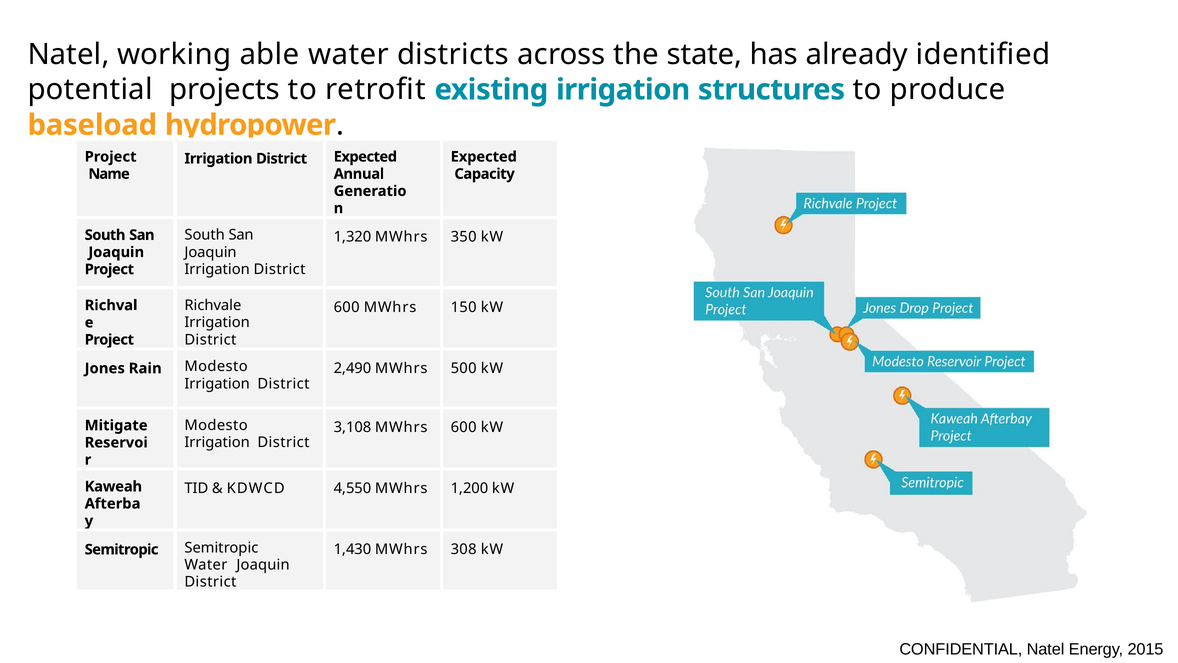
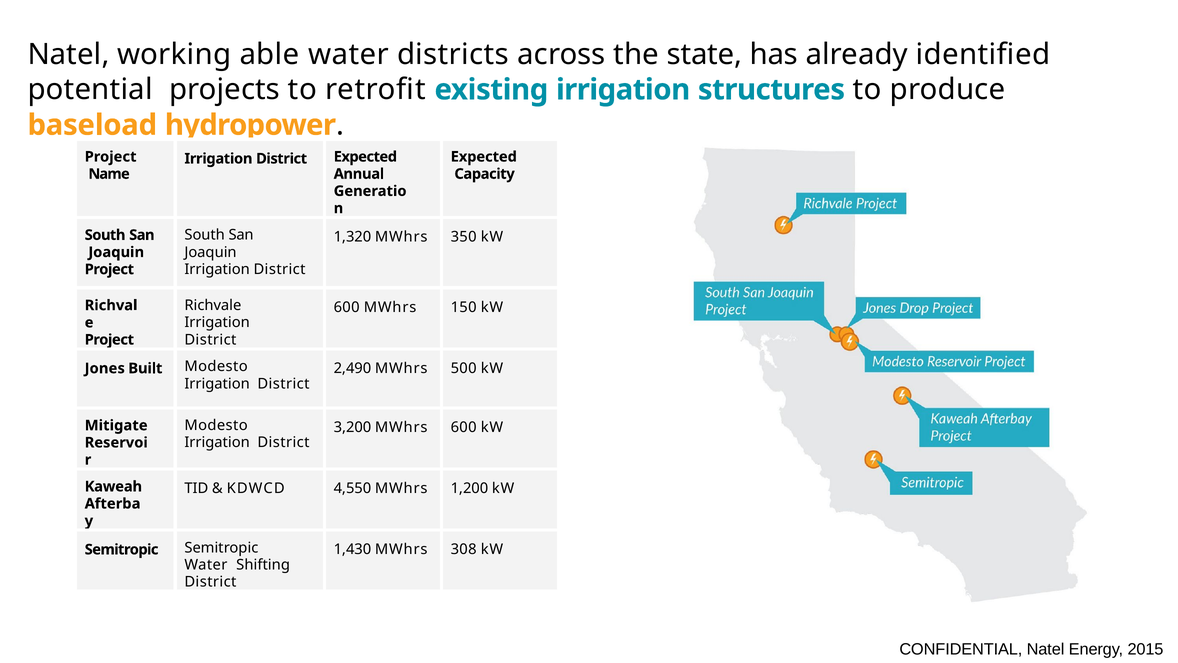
Rain: Rain -> Built
3,108: 3,108 -> 3,200
Water Joaquin: Joaquin -> Shifting
